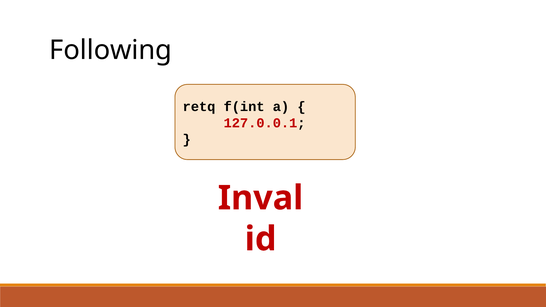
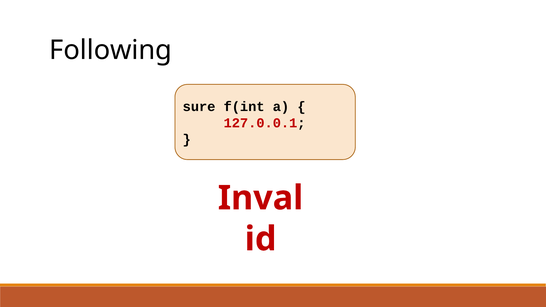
retq: retq -> sure
